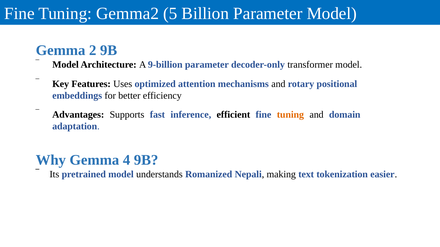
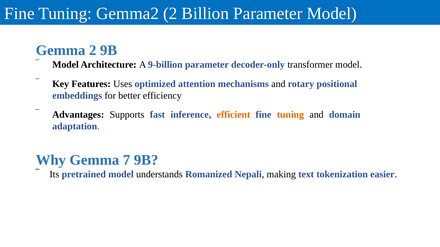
Gemma2 5: 5 -> 2
efficient colour: black -> orange
4: 4 -> 7
